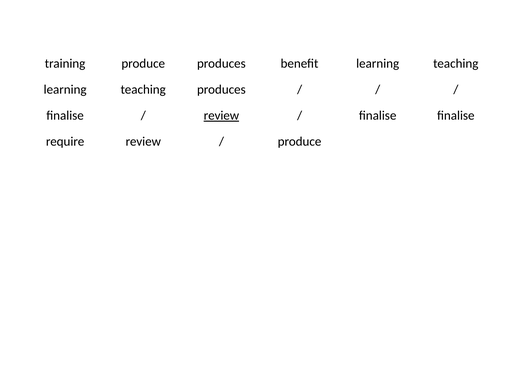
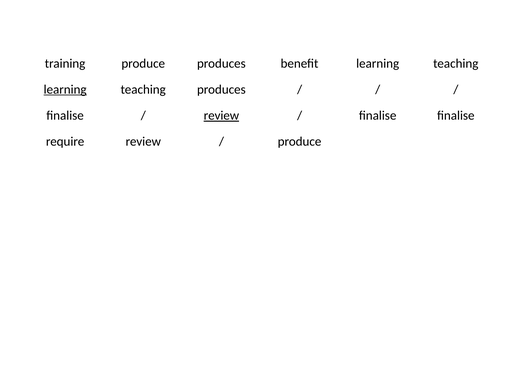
learning at (65, 89) underline: none -> present
